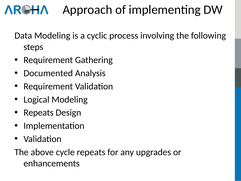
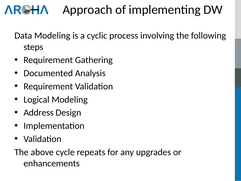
Repeats at (39, 113): Repeats -> Address
